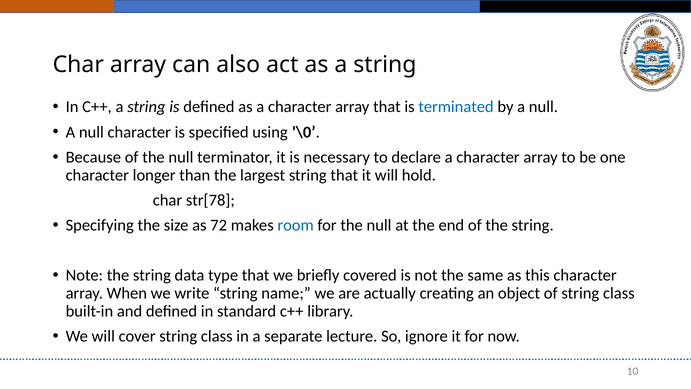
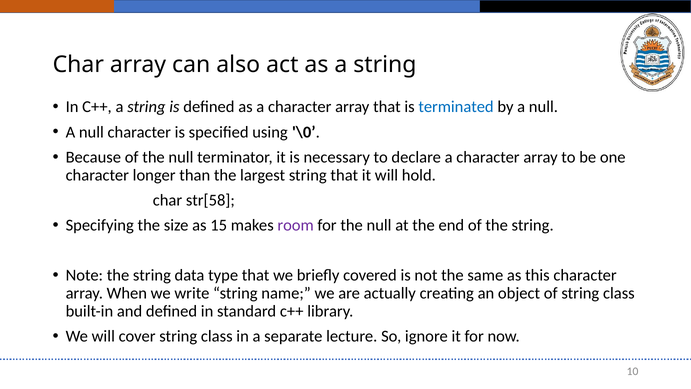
str[78: str[78 -> str[58
72: 72 -> 15
room colour: blue -> purple
